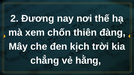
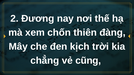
hằng: hằng -> cũng
